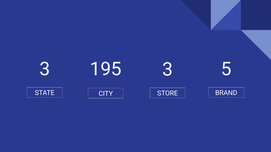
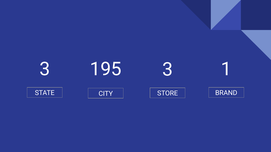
5: 5 -> 1
